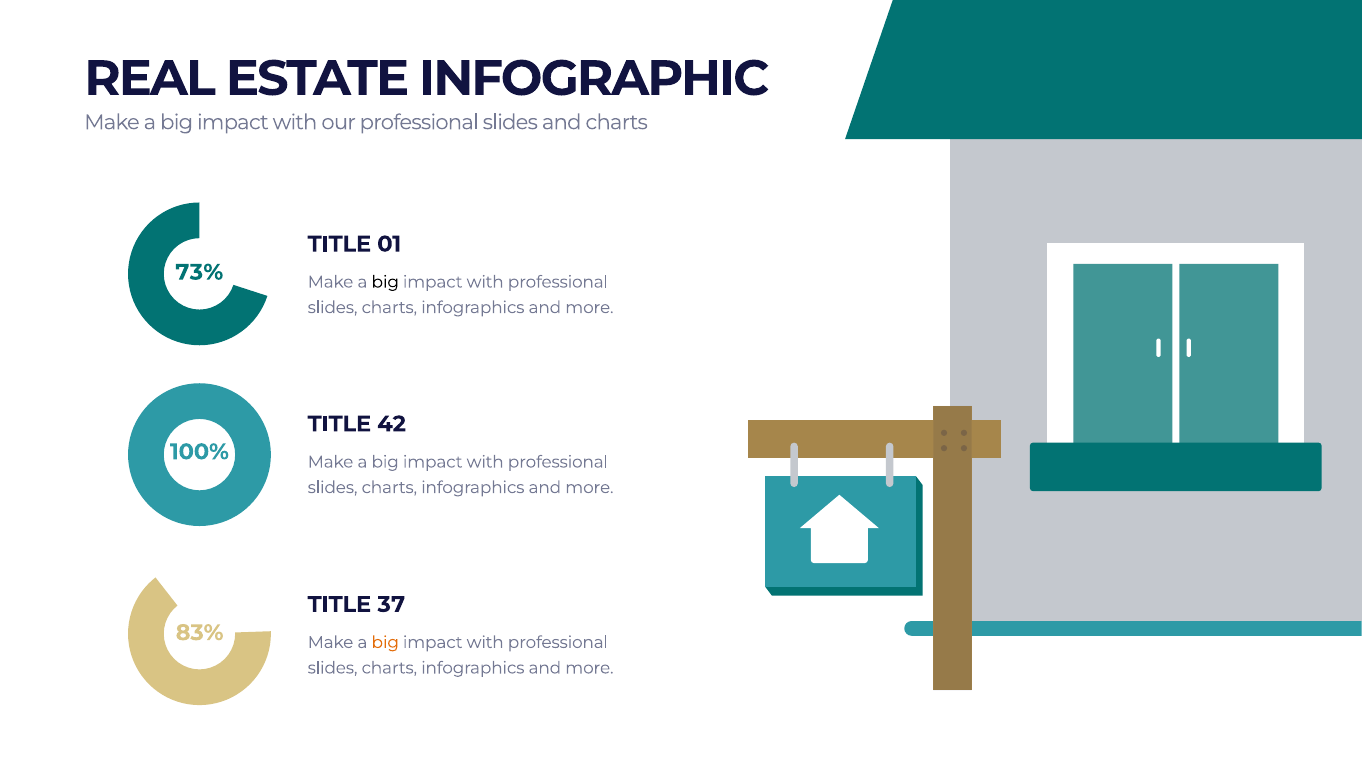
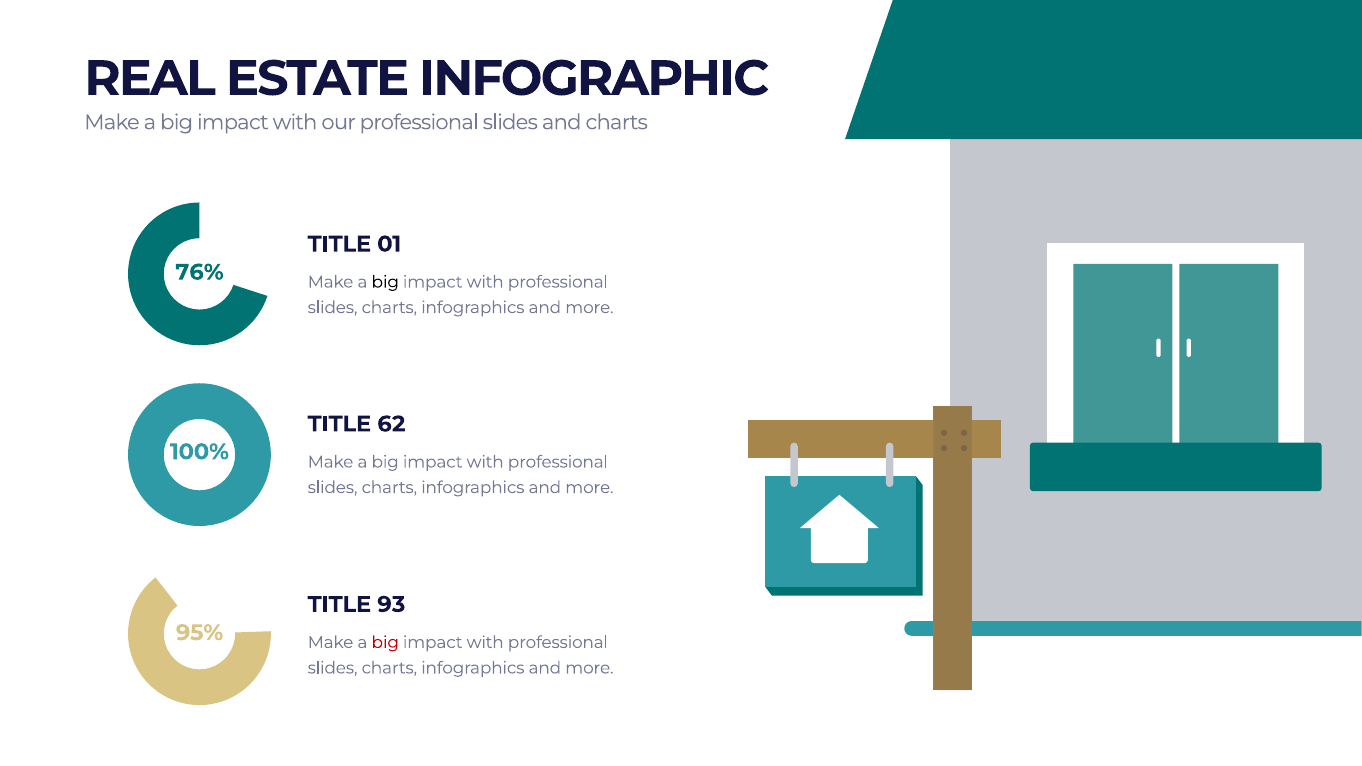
73%: 73% -> 76%
42: 42 -> 62
37: 37 -> 93
83%: 83% -> 95%
big at (385, 643) colour: orange -> red
